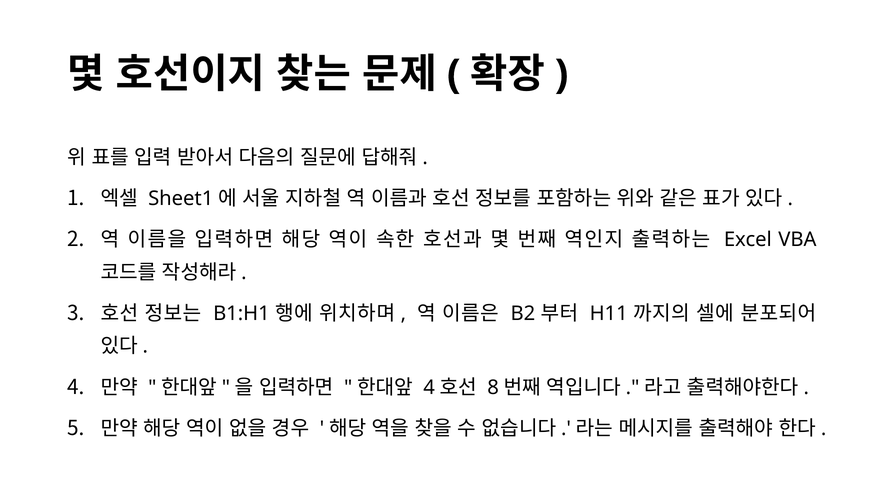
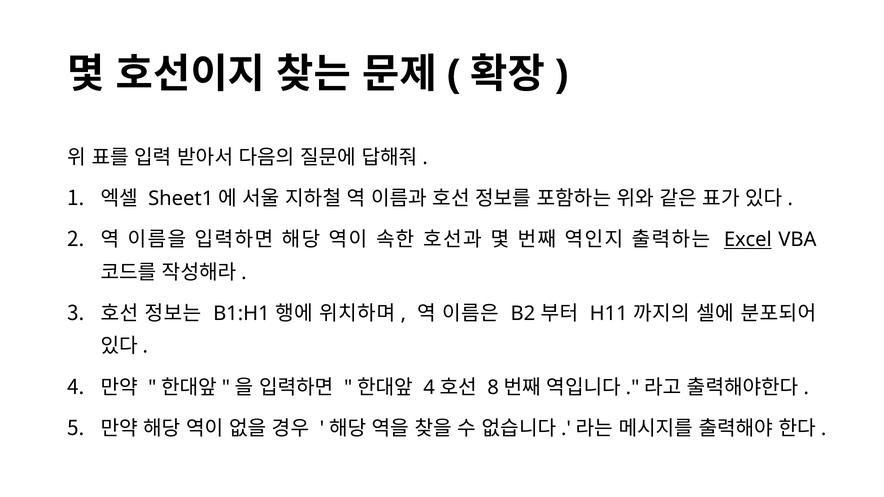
Excel underline: none -> present
